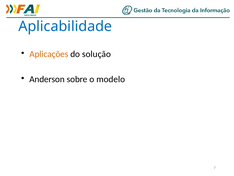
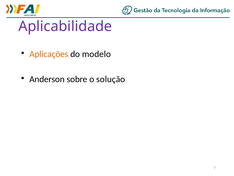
Aplicabilidade colour: blue -> purple
solução: solução -> modelo
modelo: modelo -> solução
